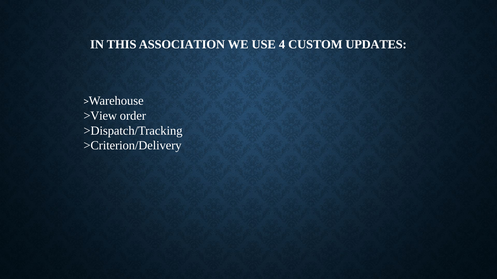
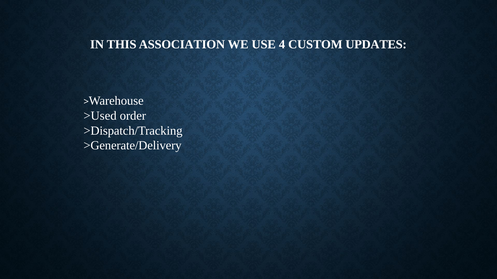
>View: >View -> >Used
>Criterion/Delivery: >Criterion/Delivery -> >Generate/Delivery
